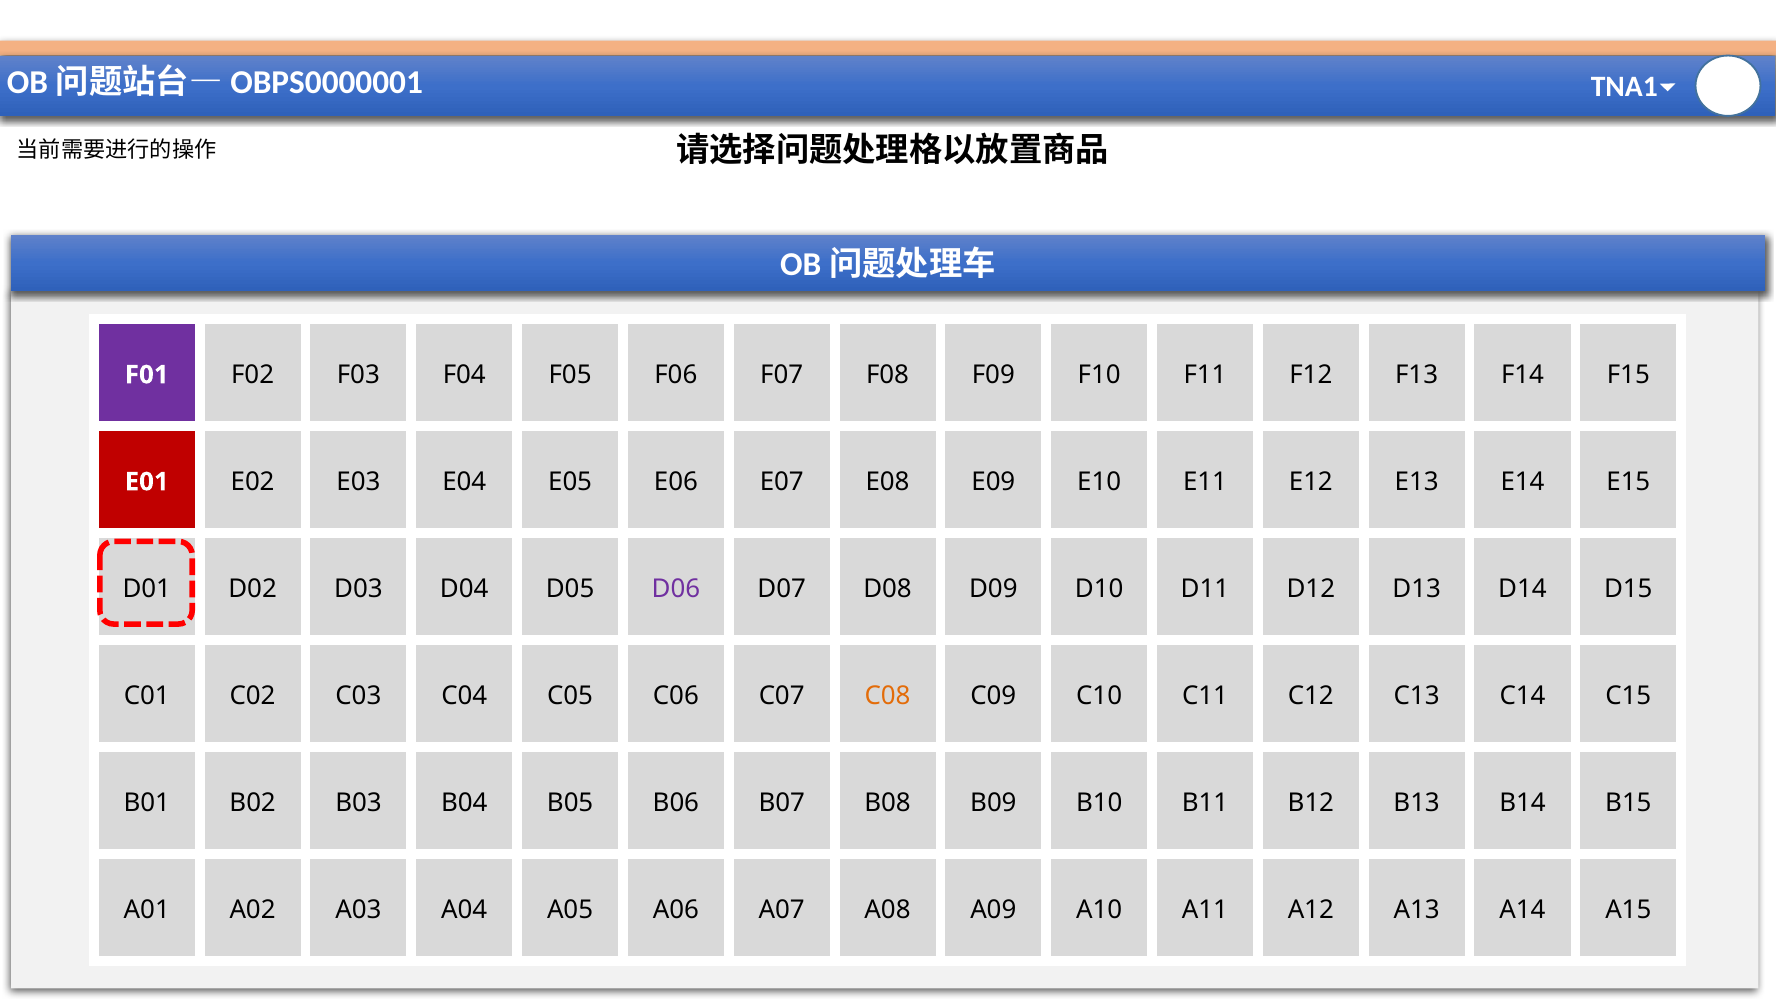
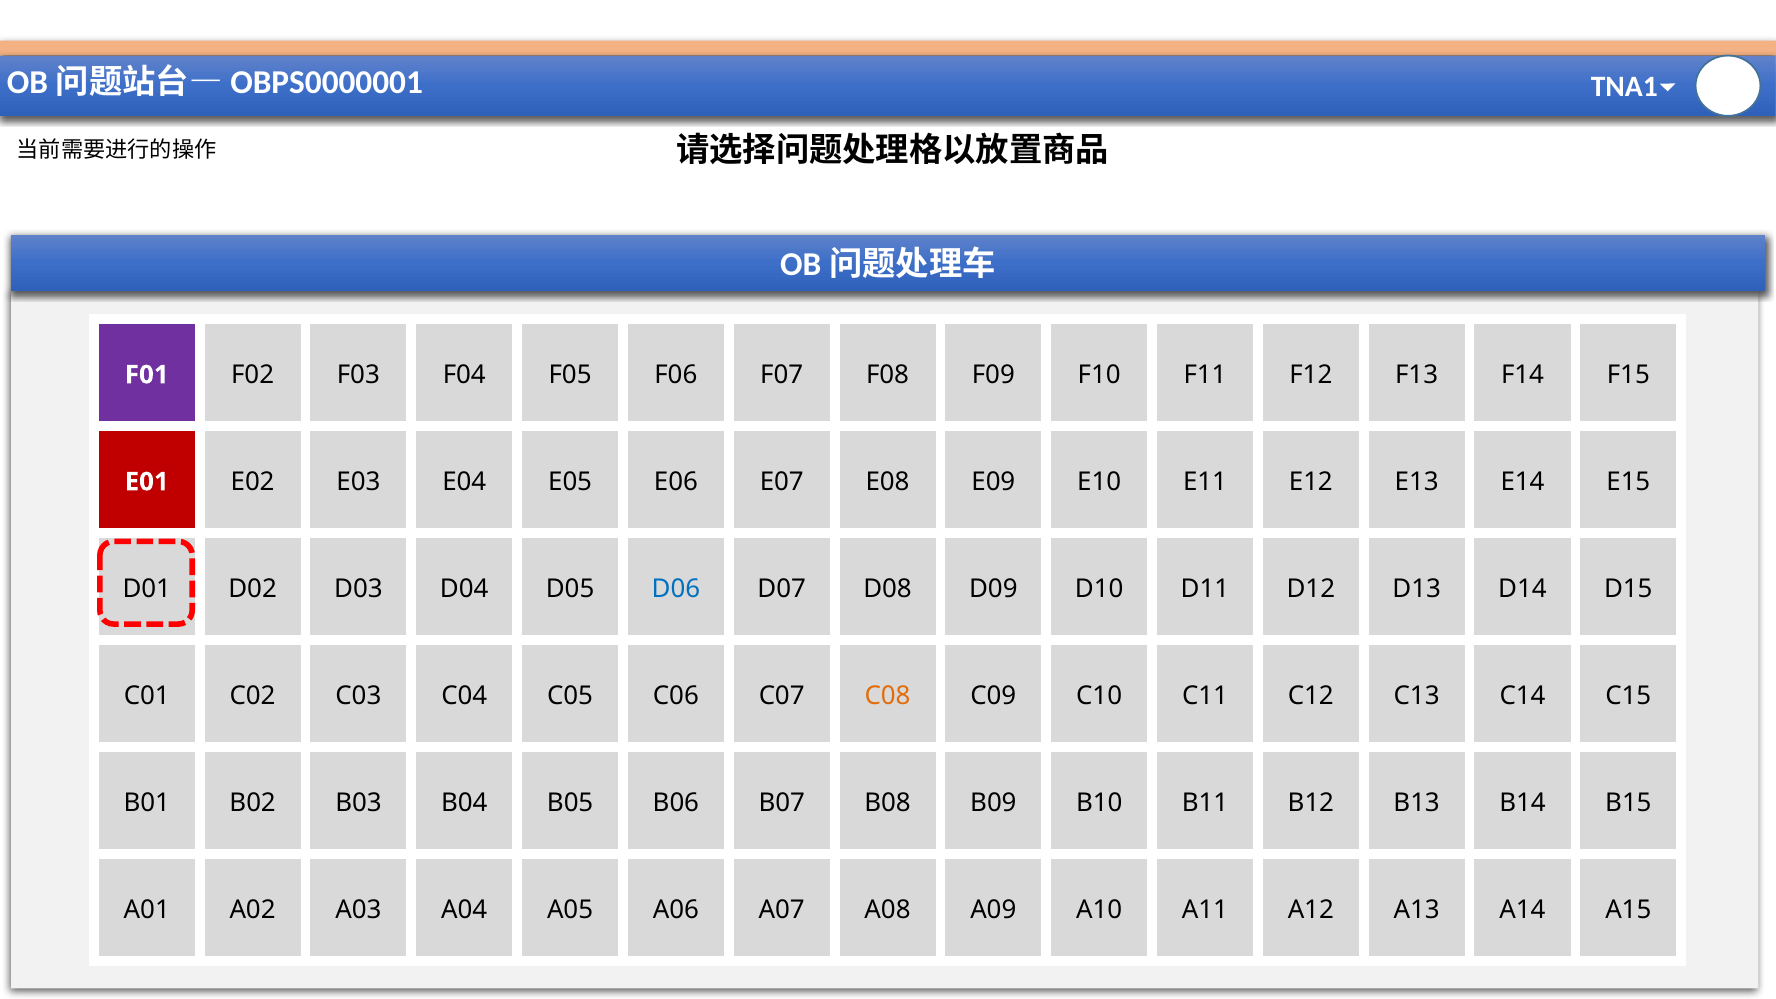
D06 colour: purple -> blue
